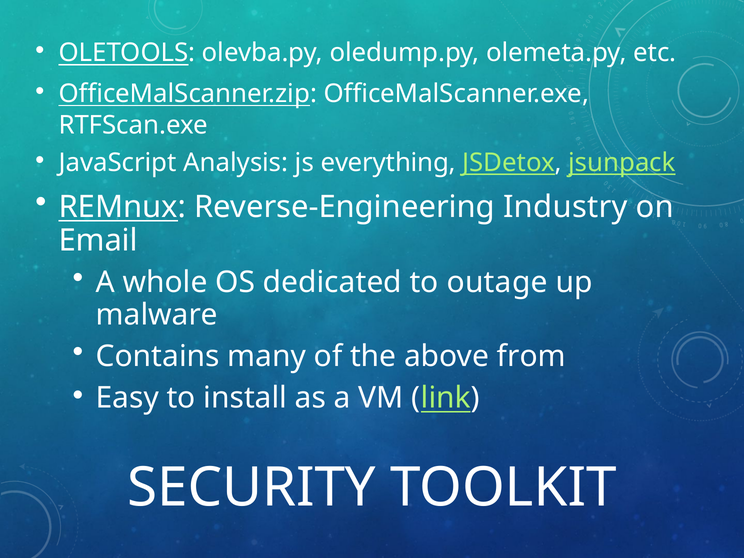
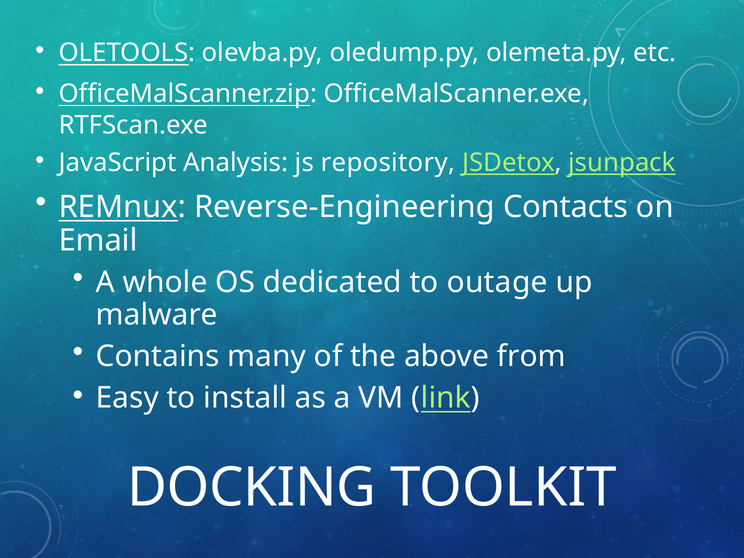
everything: everything -> repository
Industry: Industry -> Contacts
SECURITY: SECURITY -> DOCKING
